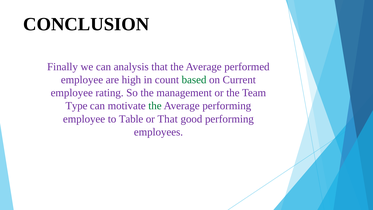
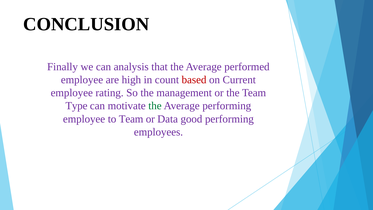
based colour: green -> red
to Table: Table -> Team
or That: That -> Data
